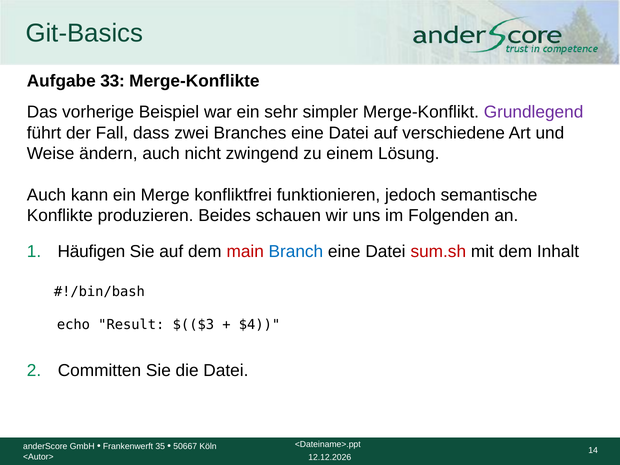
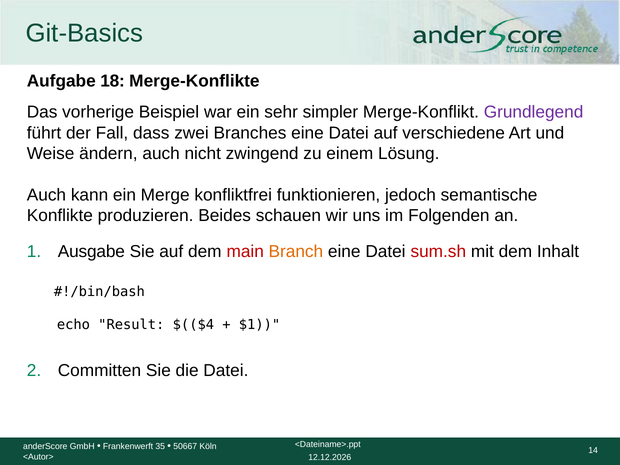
33: 33 -> 18
Häufigen: Häufigen -> Ausgabe
Branch colour: blue -> orange
$(($3: $(($3 -> $(($4
$4: $4 -> $1
